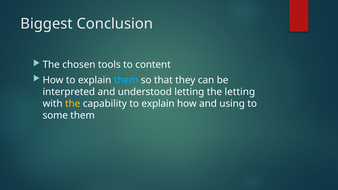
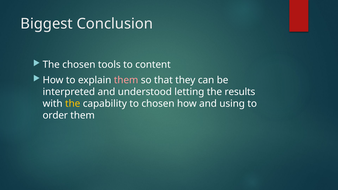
them at (126, 80) colour: light blue -> pink
the letting: letting -> results
capability to explain: explain -> chosen
some: some -> order
